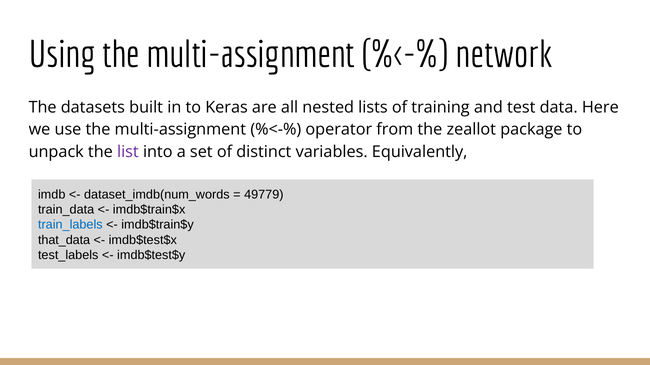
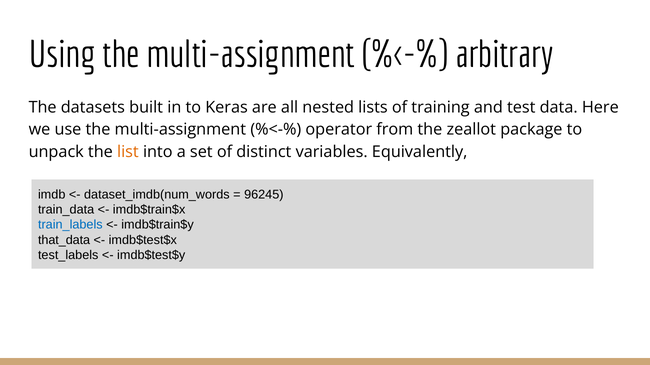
network: network -> arbitrary
list colour: purple -> orange
49779: 49779 -> 96245
